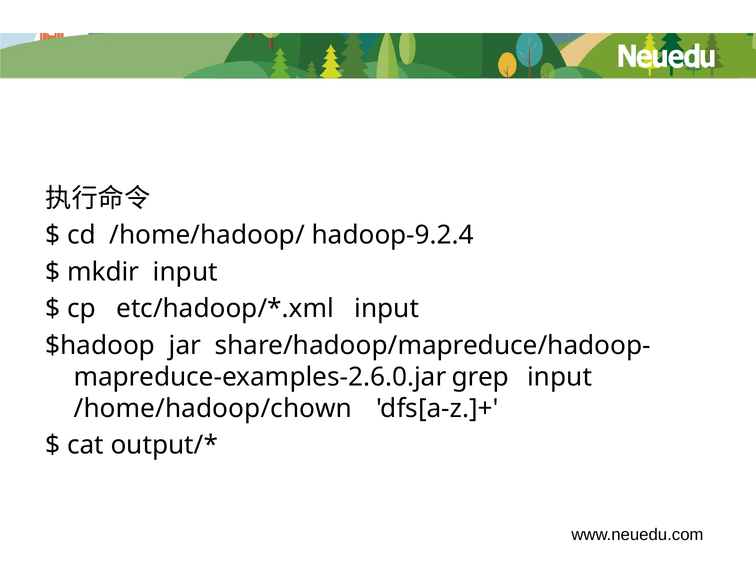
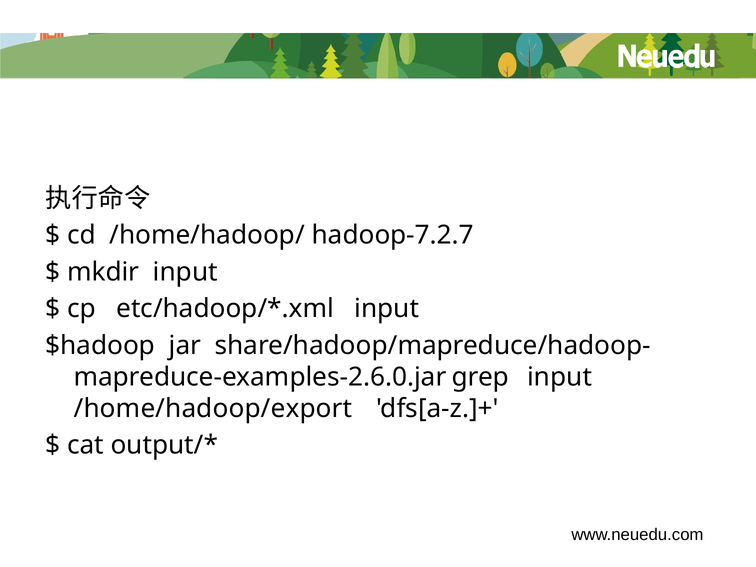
hadoop-9.2.4: hadoop-9.2.4 -> hadoop-7.2.7
/home/hadoop/chown: /home/hadoop/chown -> /home/hadoop/export
